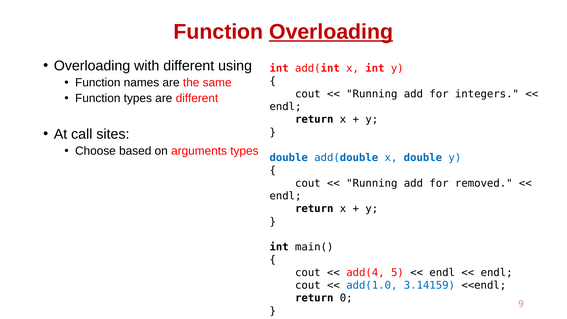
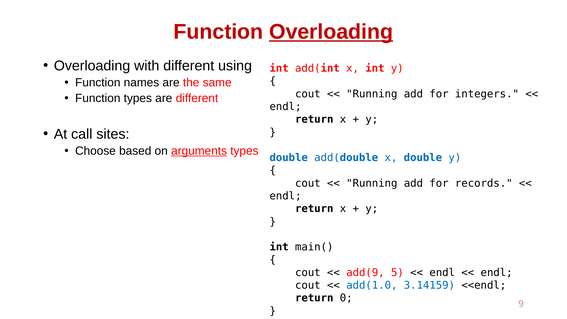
arguments underline: none -> present
removed: removed -> records
add(4: add(4 -> add(9
